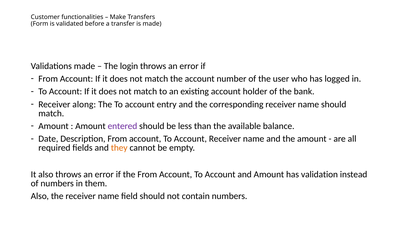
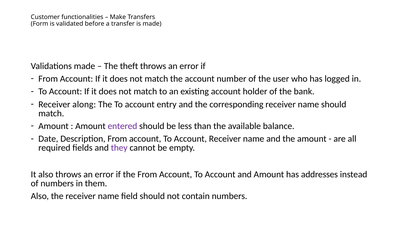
login: login -> theft
they colour: orange -> purple
validation: validation -> addresses
